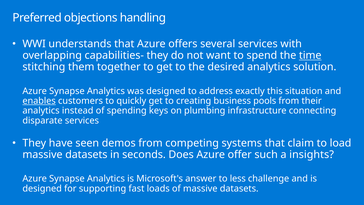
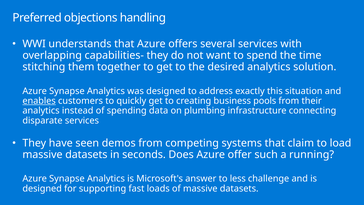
time underline: present -> none
keys: keys -> data
insights: insights -> running
